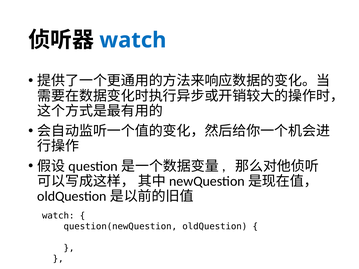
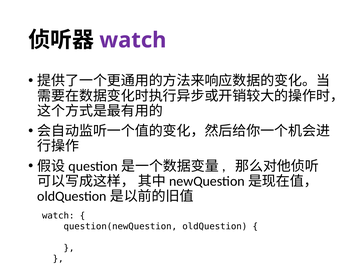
watch at (133, 40) colour: blue -> purple
